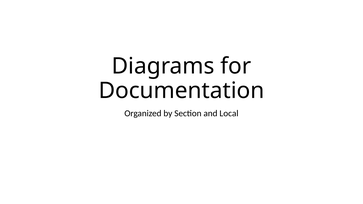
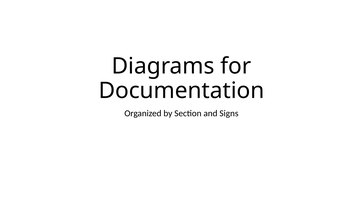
Local: Local -> Signs
